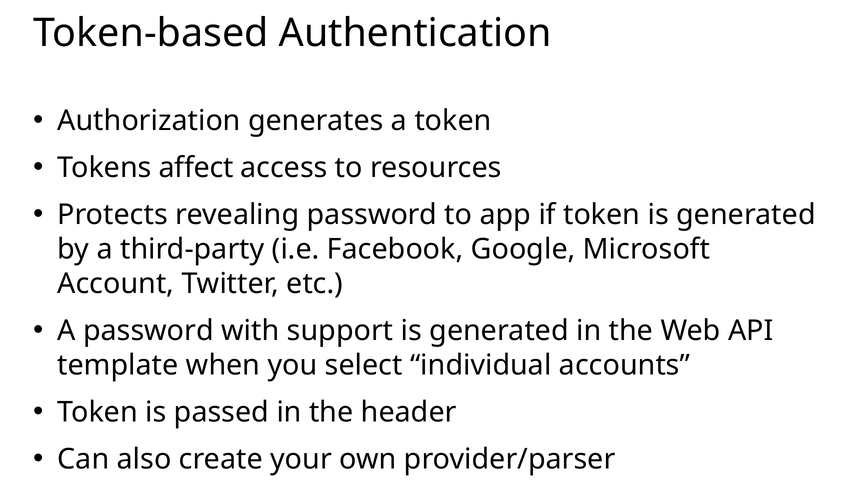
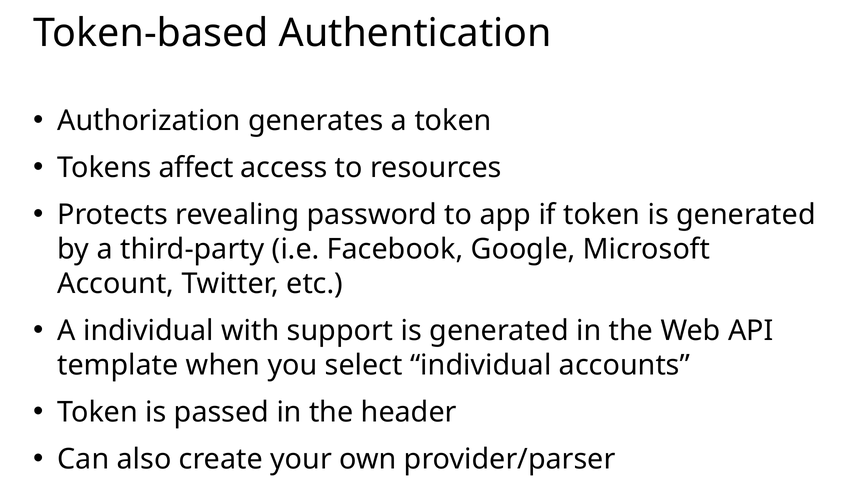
A password: password -> individual
